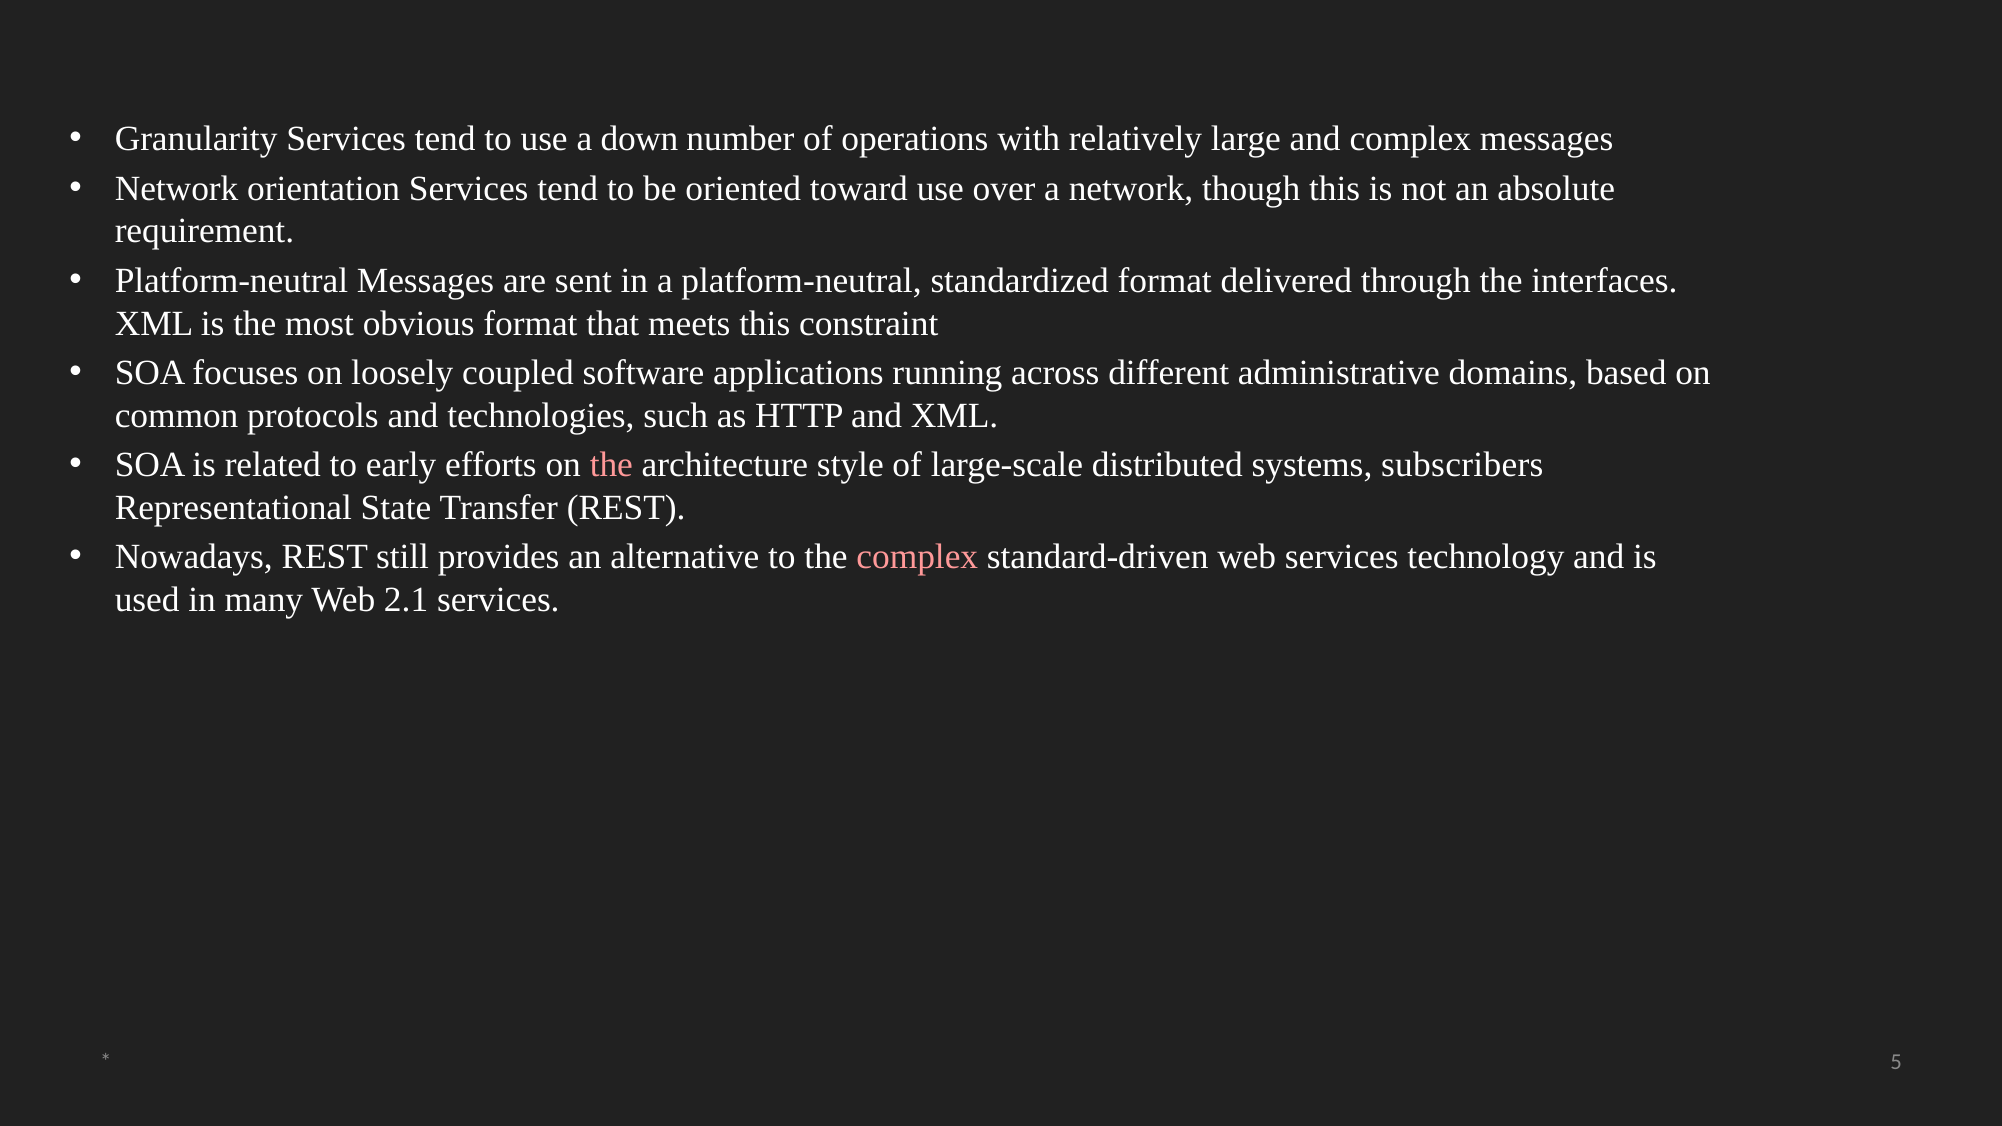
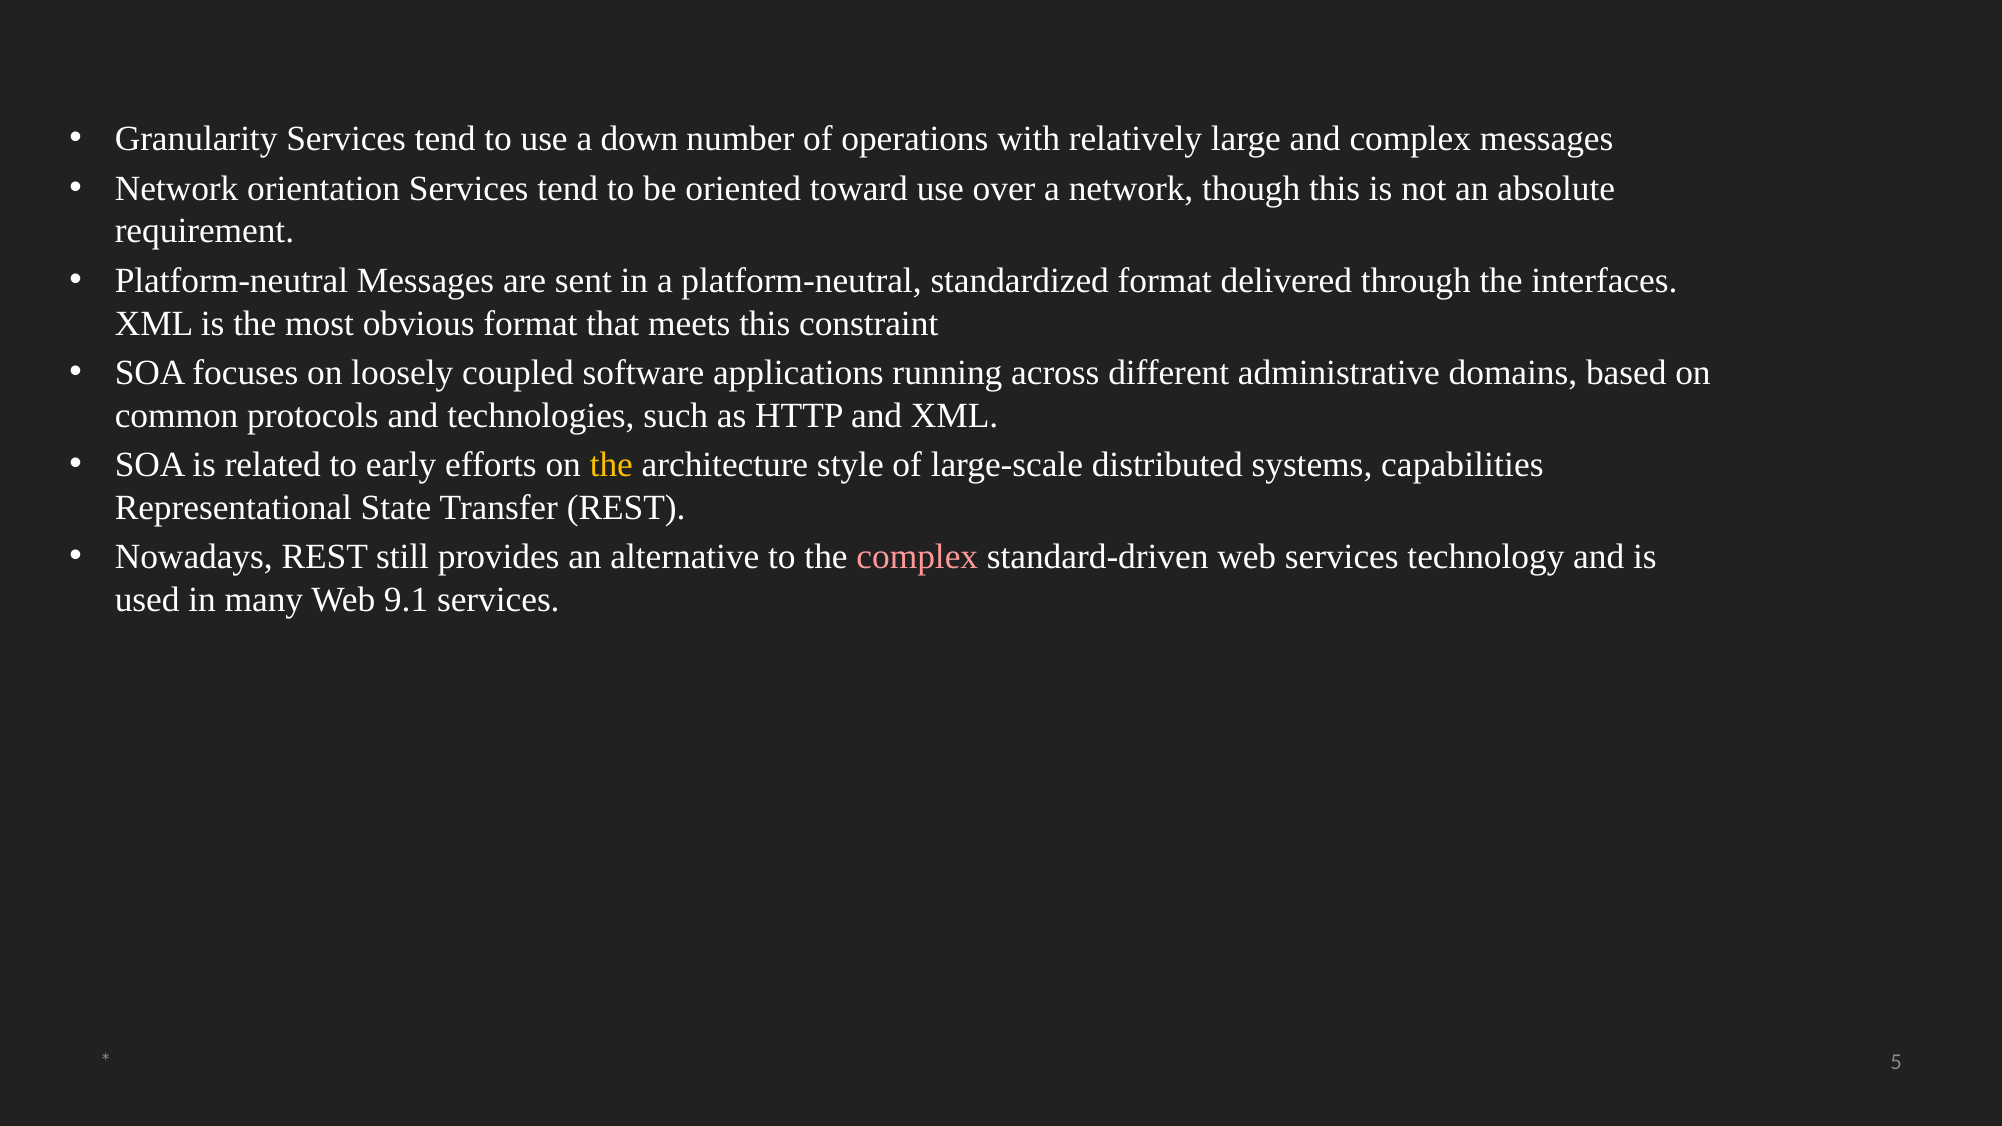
the at (611, 465) colour: pink -> yellow
subscribers: subscribers -> capabilities
2.1: 2.1 -> 9.1
